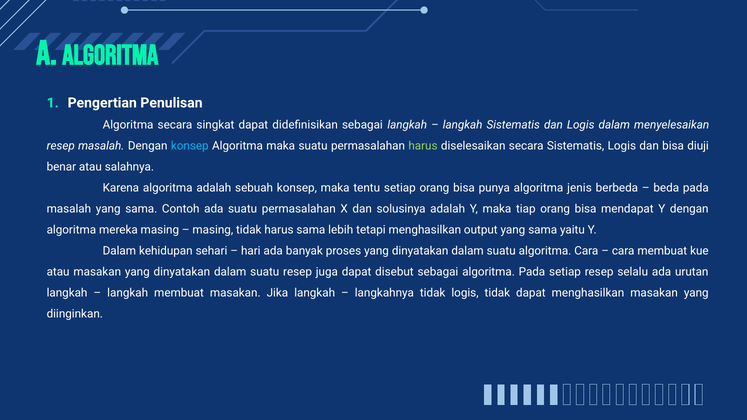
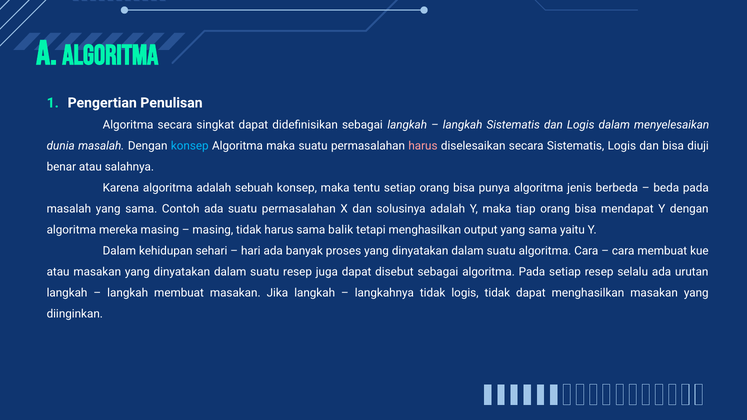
resep at (61, 146): resep -> dunia
harus at (423, 146) colour: light green -> pink
lebih: lebih -> balik
